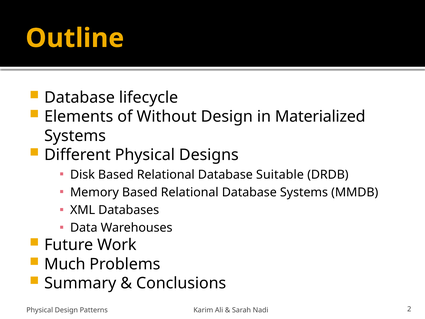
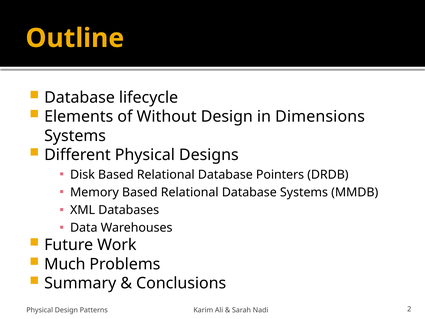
Materialized: Materialized -> Dimensions
Suitable: Suitable -> Pointers
